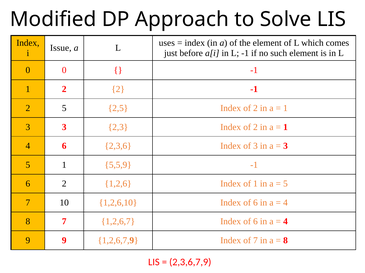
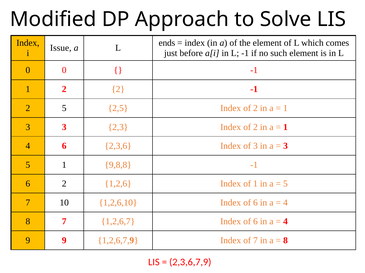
uses: uses -> ends
5,5,9: 5,5,9 -> 9,8,8
